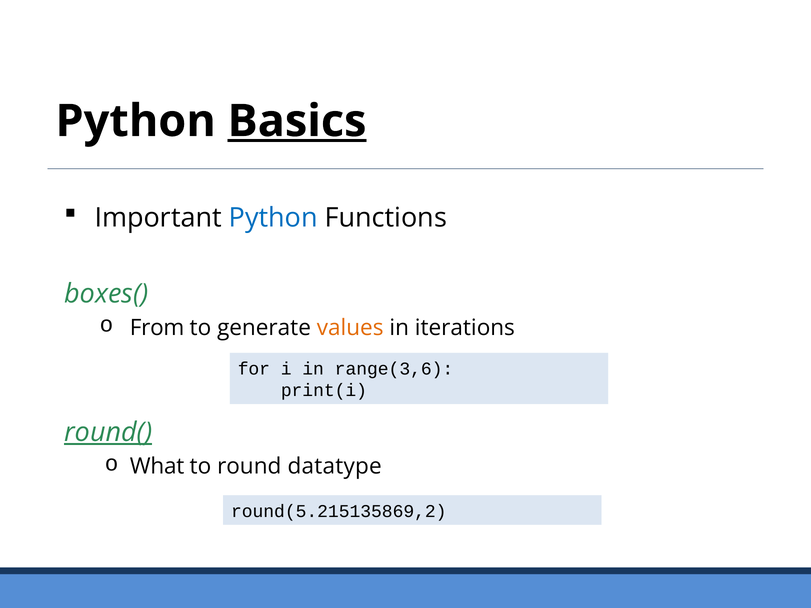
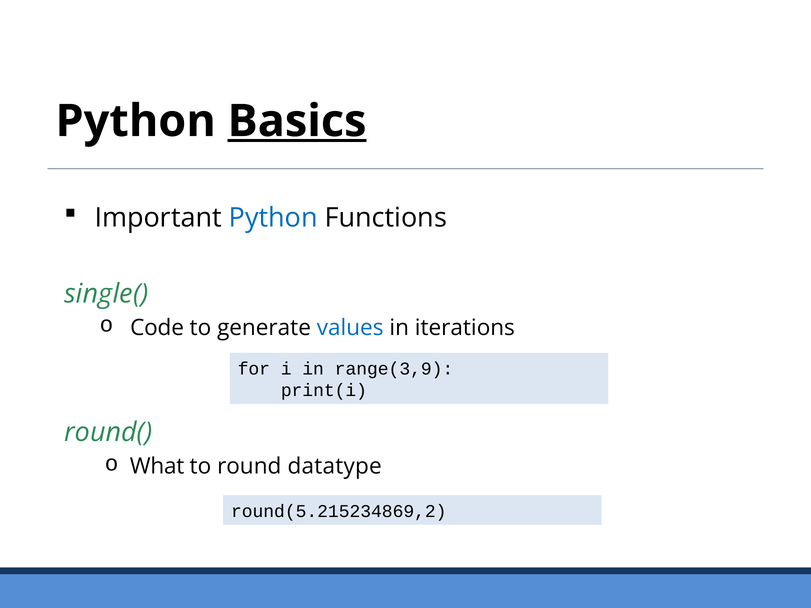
boxes(: boxes( -> single(
From: From -> Code
values colour: orange -> blue
range(3,6: range(3,6 -> range(3,9
round( underline: present -> none
round(5.215135869,2: round(5.215135869,2 -> round(5.215234869,2
